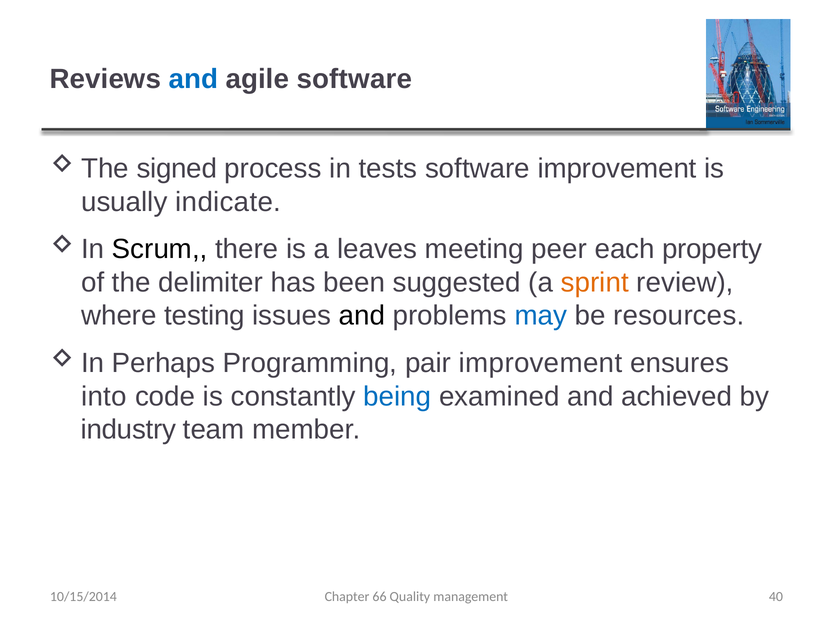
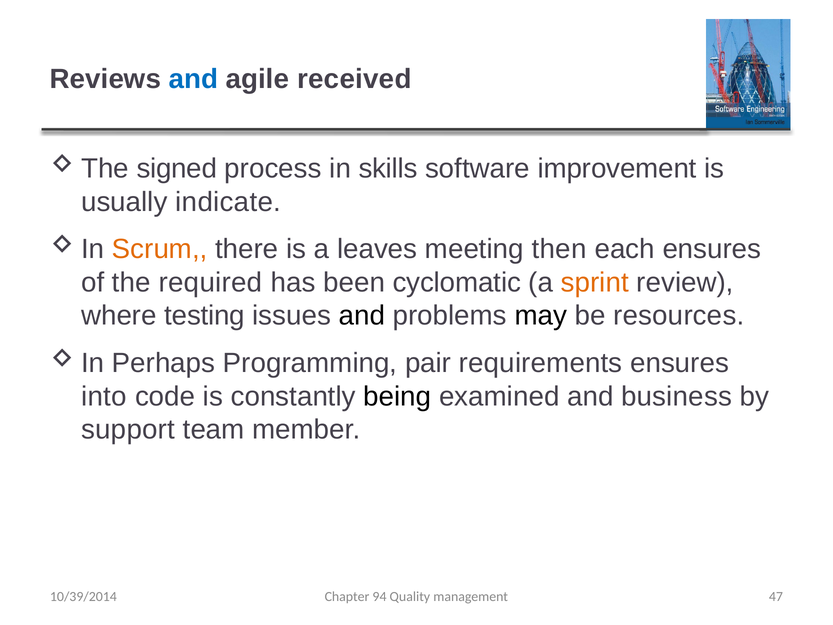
agile software: software -> received
tests: tests -> skills
Scrum colour: black -> orange
peer: peer -> then
each property: property -> ensures
delimiter: delimiter -> required
suggested: suggested -> cyclomatic
may colour: blue -> black
pair improvement: improvement -> requirements
being colour: blue -> black
achieved: achieved -> business
industry: industry -> support
66: 66 -> 94
40: 40 -> 47
10/15/2014: 10/15/2014 -> 10/39/2014
